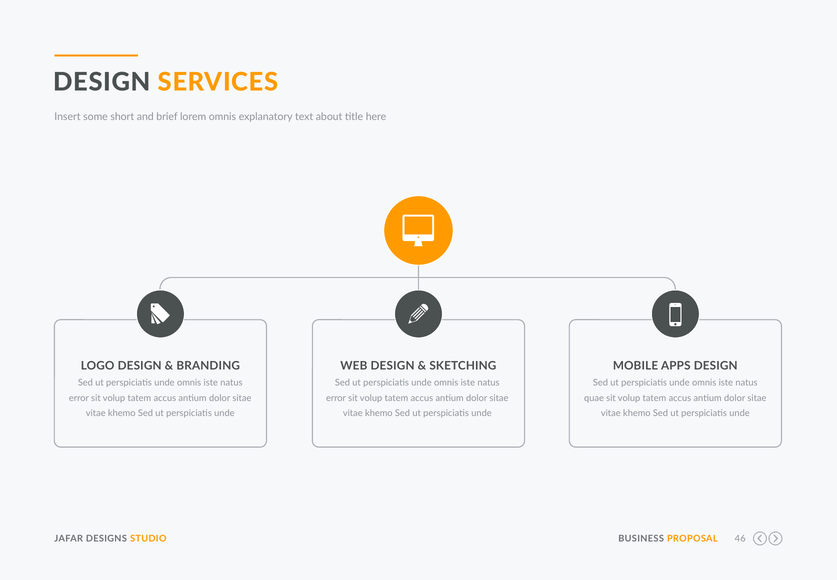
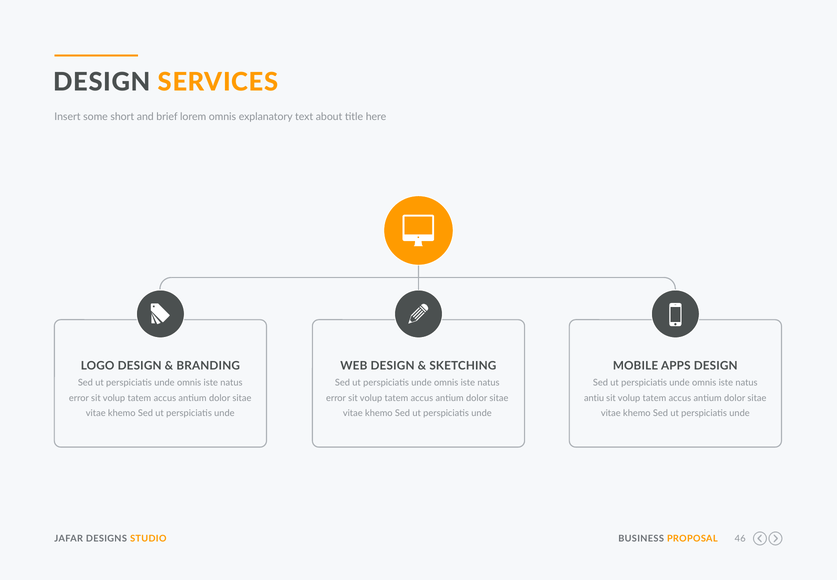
quae: quae -> antiu
